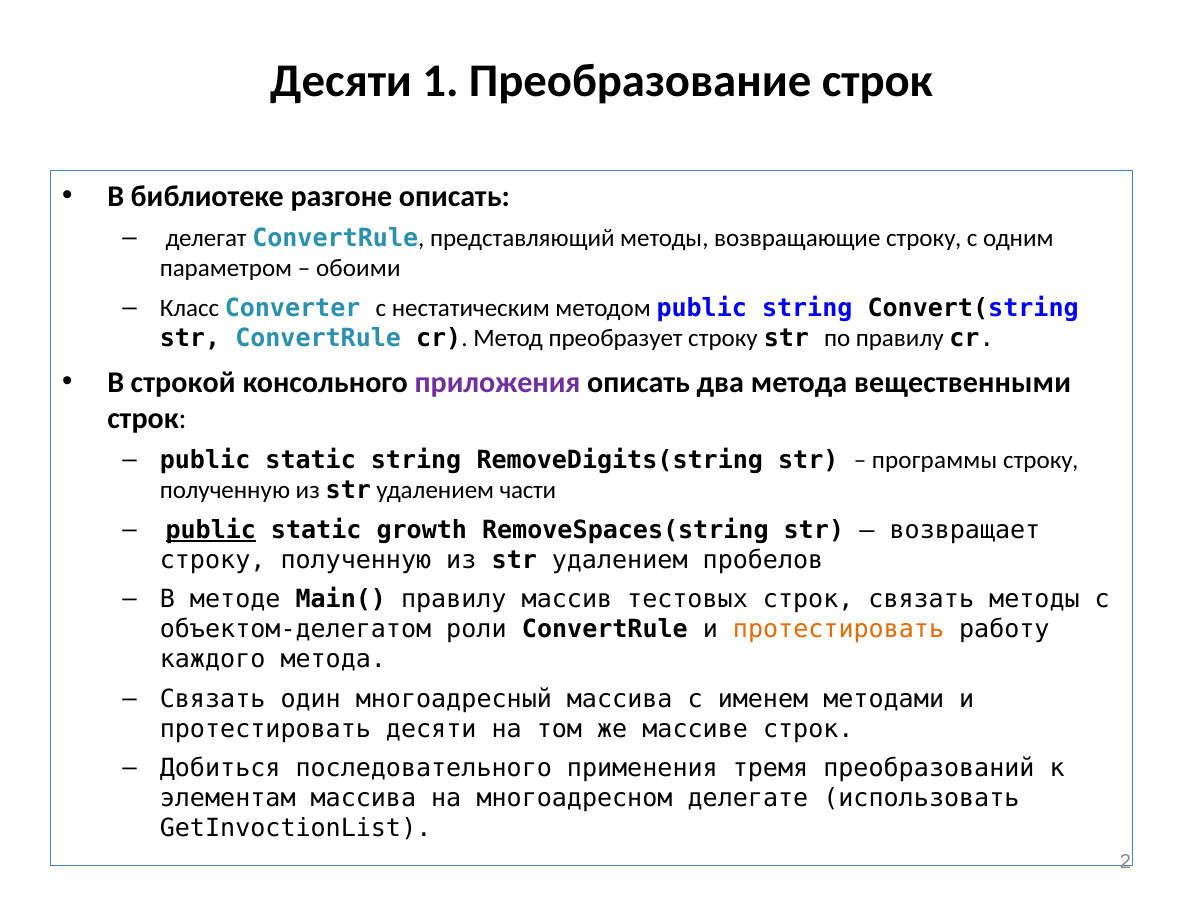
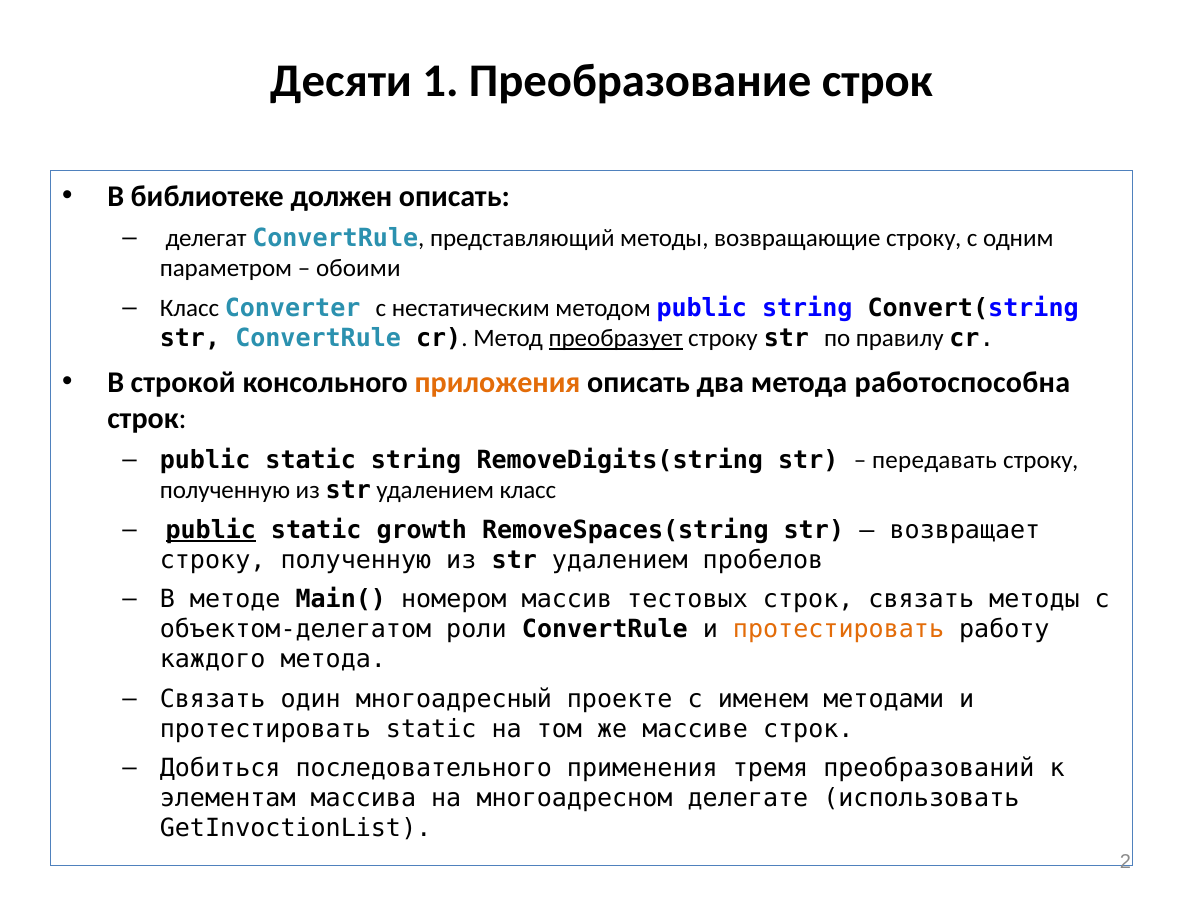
разгоне: разгоне -> должен
преобразует underline: none -> present
приложения colour: purple -> orange
вещественными: вещественными -> работоспособна
программы: программы -> передавать
удалением части: части -> класс
Main( правилу: правилу -> номером
многоадресный массива: массива -> проекте
протестировать десяти: десяти -> static
